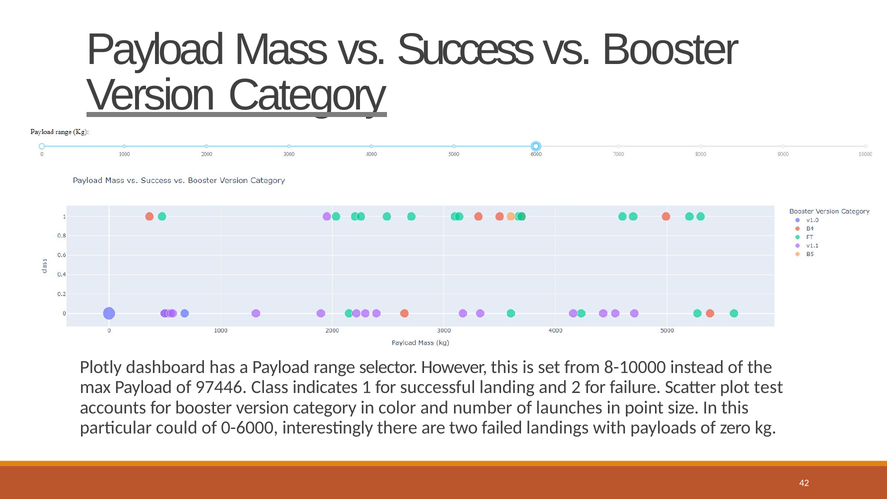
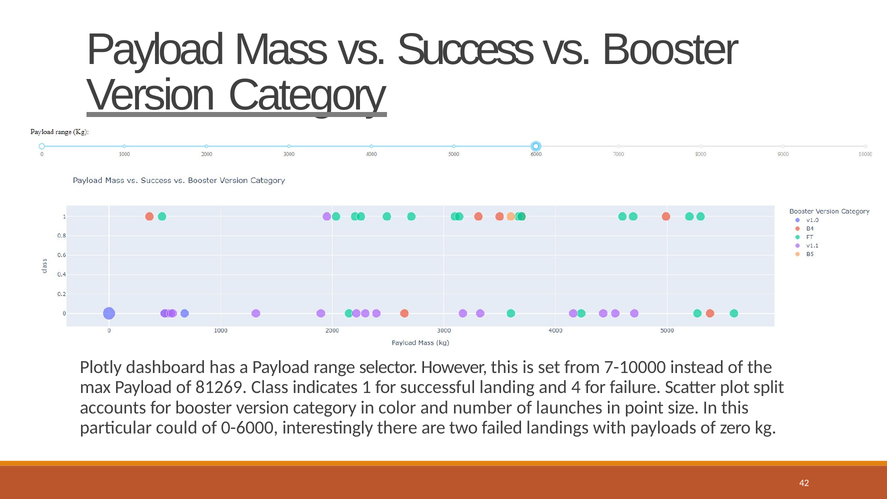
8-10000: 8-10000 -> 7-10000
97446: 97446 -> 81269
2: 2 -> 4
test: test -> split
